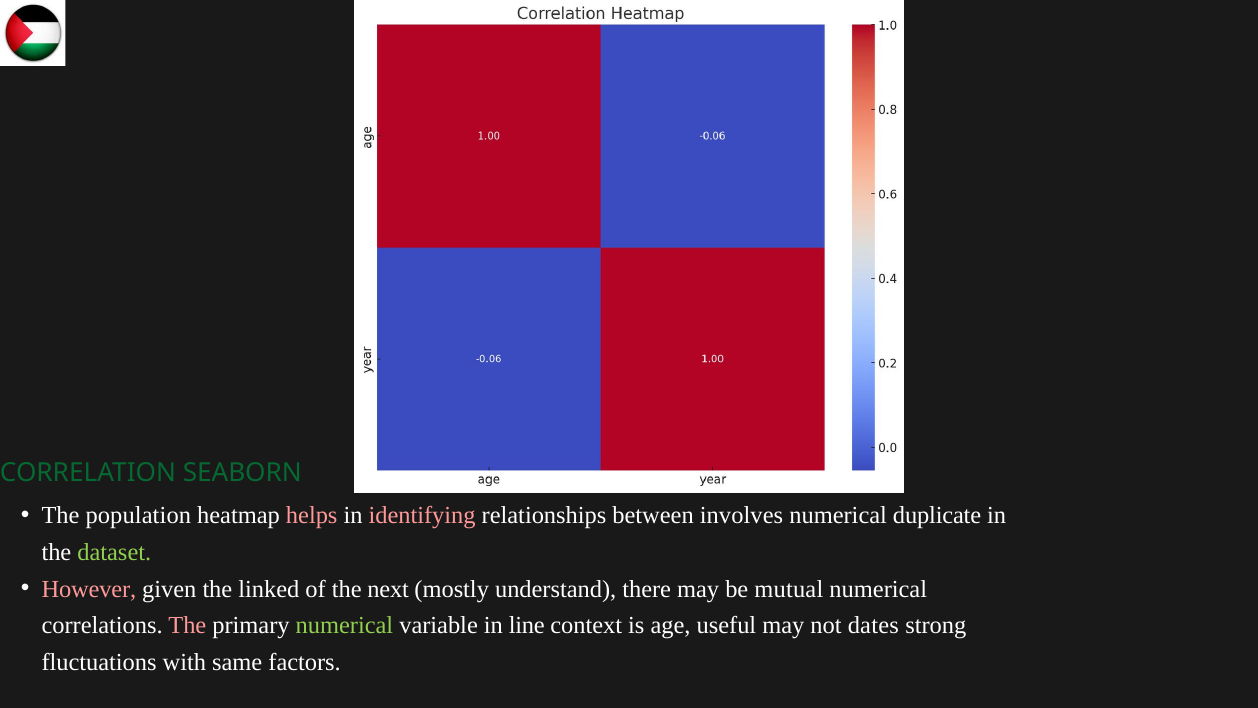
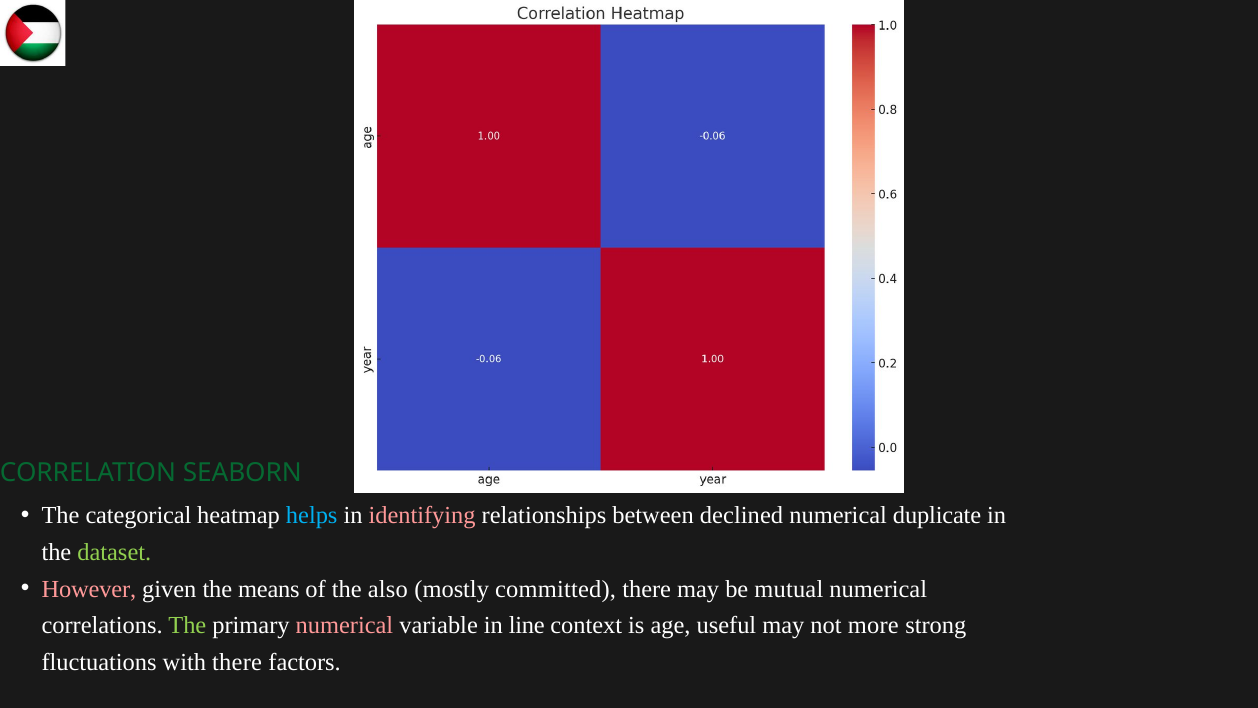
population: population -> categorical
helps colour: pink -> light blue
involves: involves -> declined
linked: linked -> means
next: next -> also
understand: understand -> committed
The at (187, 626) colour: pink -> light green
numerical at (345, 626) colour: light green -> pink
dates: dates -> more
with same: same -> there
